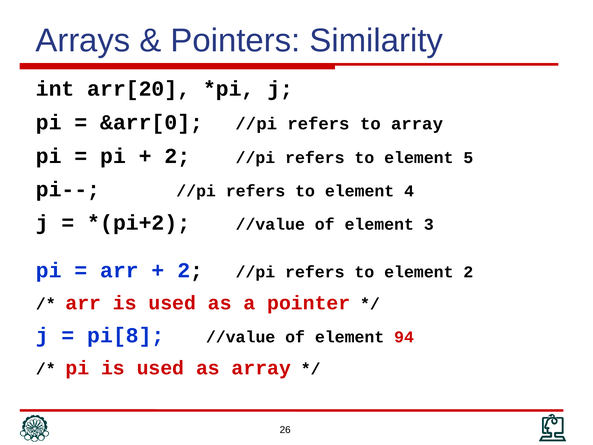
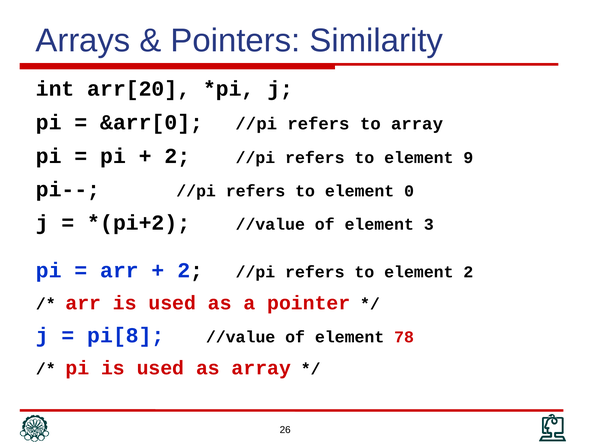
5: 5 -> 9
4: 4 -> 0
94: 94 -> 78
